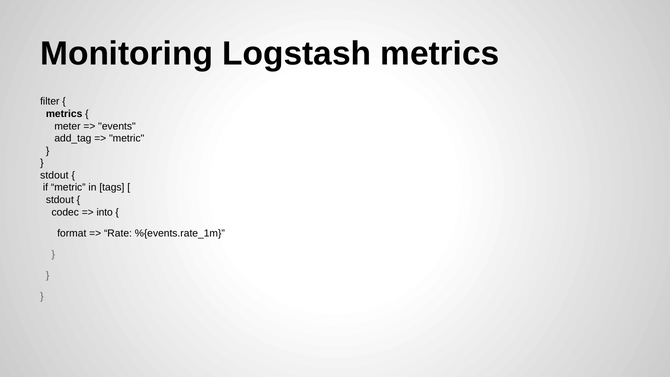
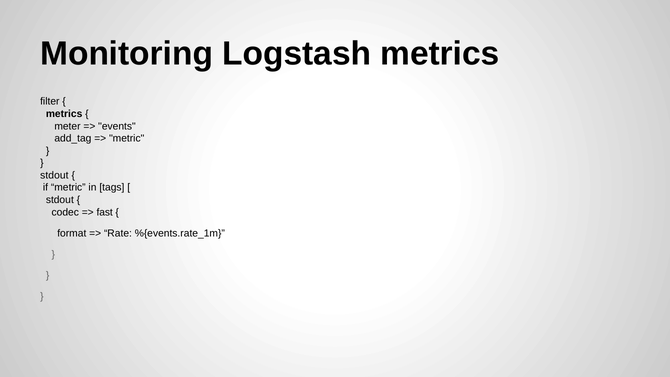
into: into -> fast
